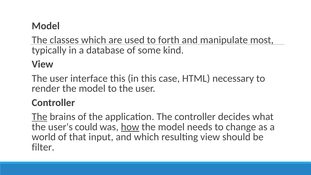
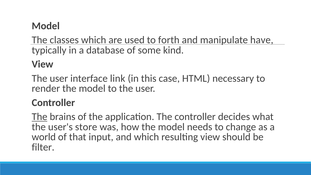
most: most -> have
interface this: this -> link
could: could -> store
how underline: present -> none
